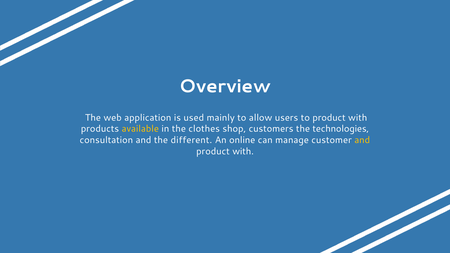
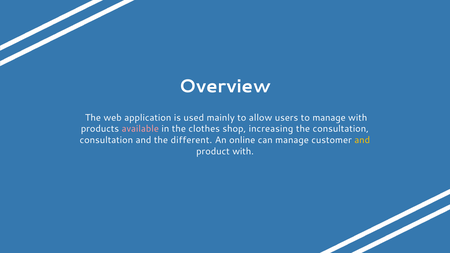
to product: product -> manage
available colour: yellow -> pink
customers: customers -> increasing
the technologies: technologies -> consultation
